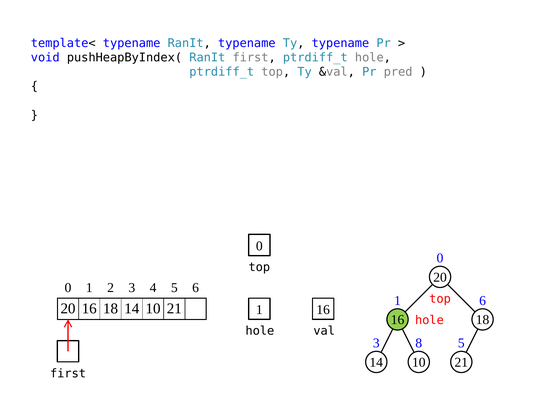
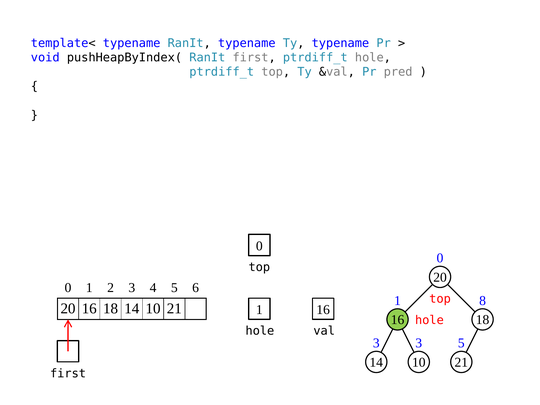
1 6: 6 -> 8
3 8: 8 -> 3
